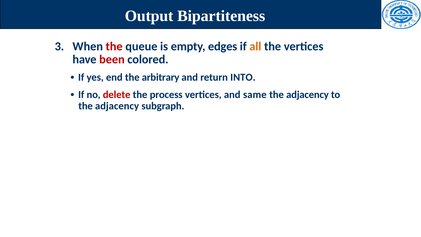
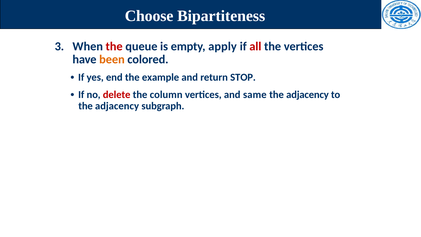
Output: Output -> Choose
edges: edges -> apply
all colour: orange -> red
been colour: red -> orange
arbitrary: arbitrary -> example
INTO: INTO -> STOP
process: process -> column
